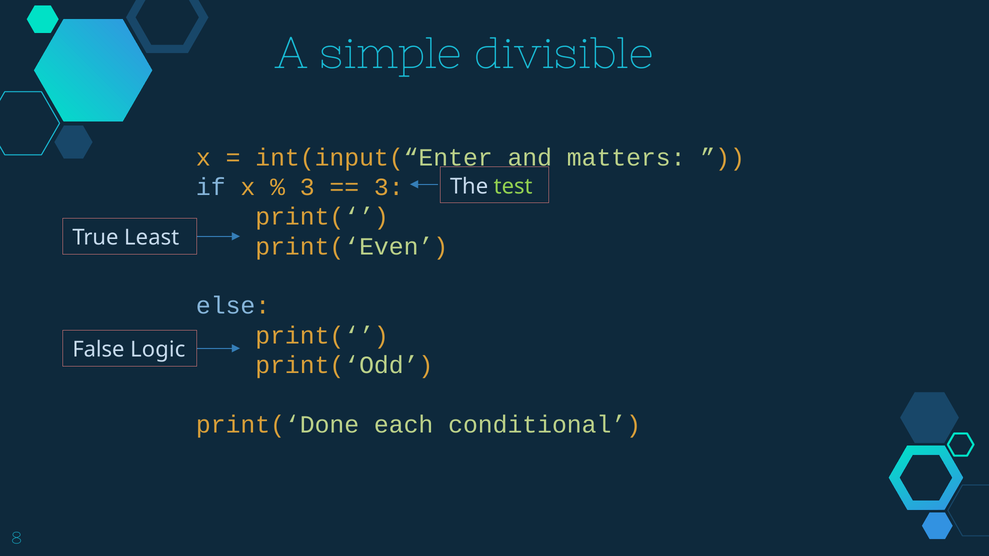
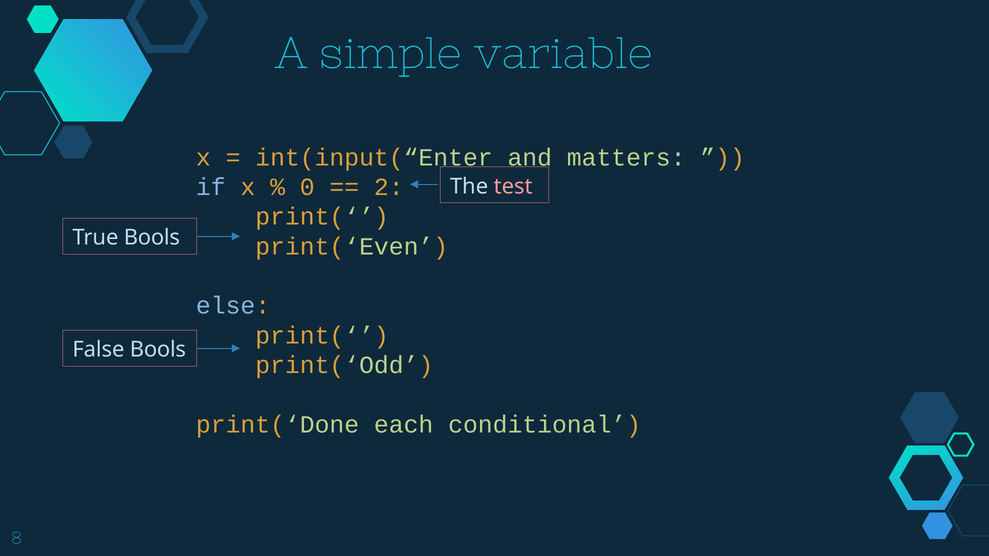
divisible: divisible -> variable
3 at (307, 187): 3 -> 0
3 at (389, 187): 3 -> 2
test colour: light green -> pink
True Least: Least -> Bools
False Logic: Logic -> Bools
